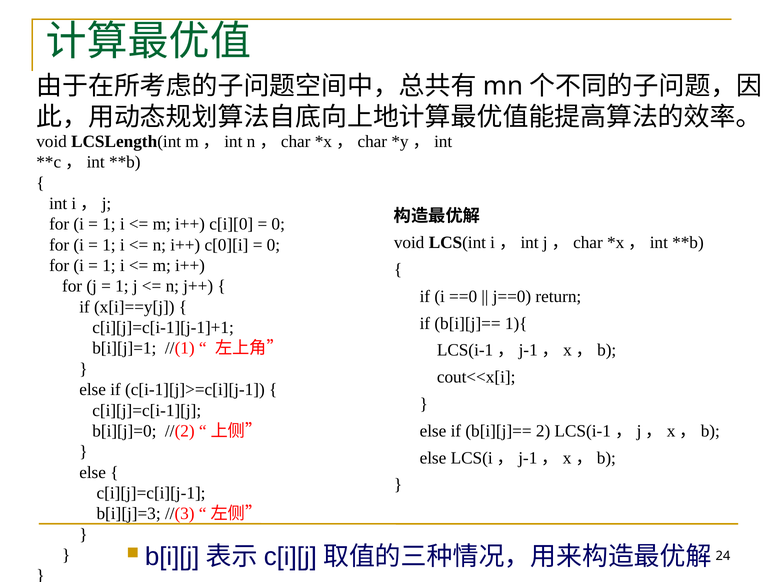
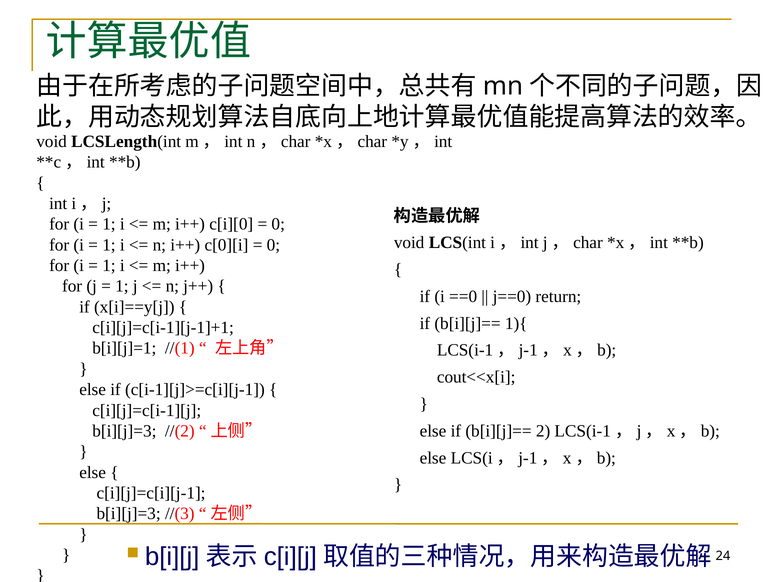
b[i][j]=0 at (124, 432): b[i][j]=0 -> b[i][j]=3
